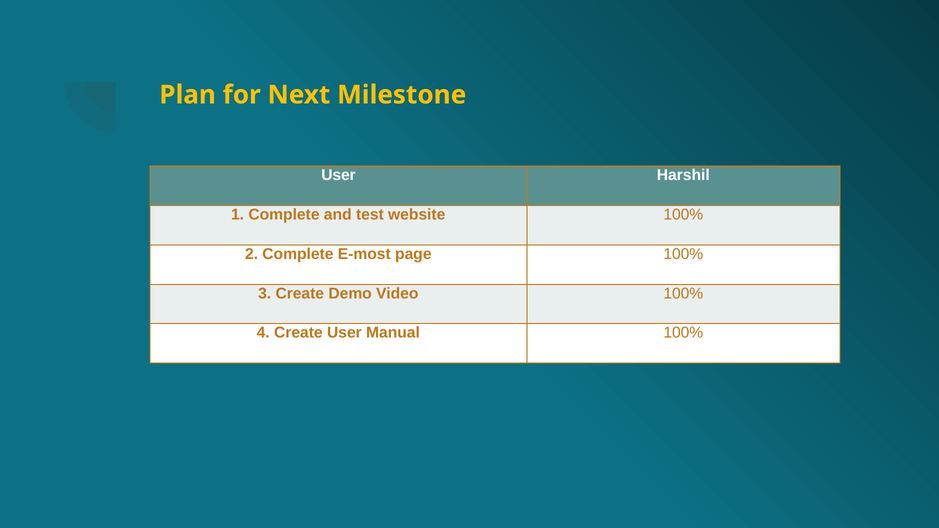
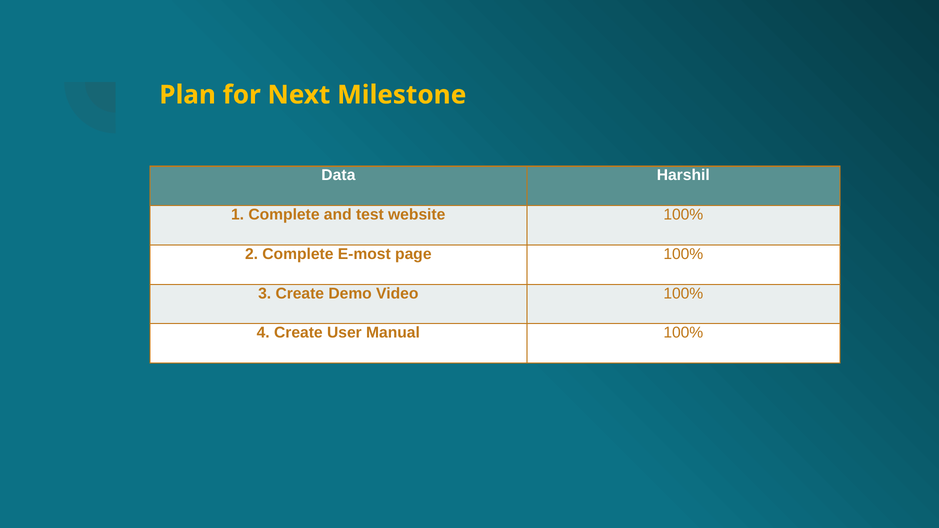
User at (338, 175): User -> Data
